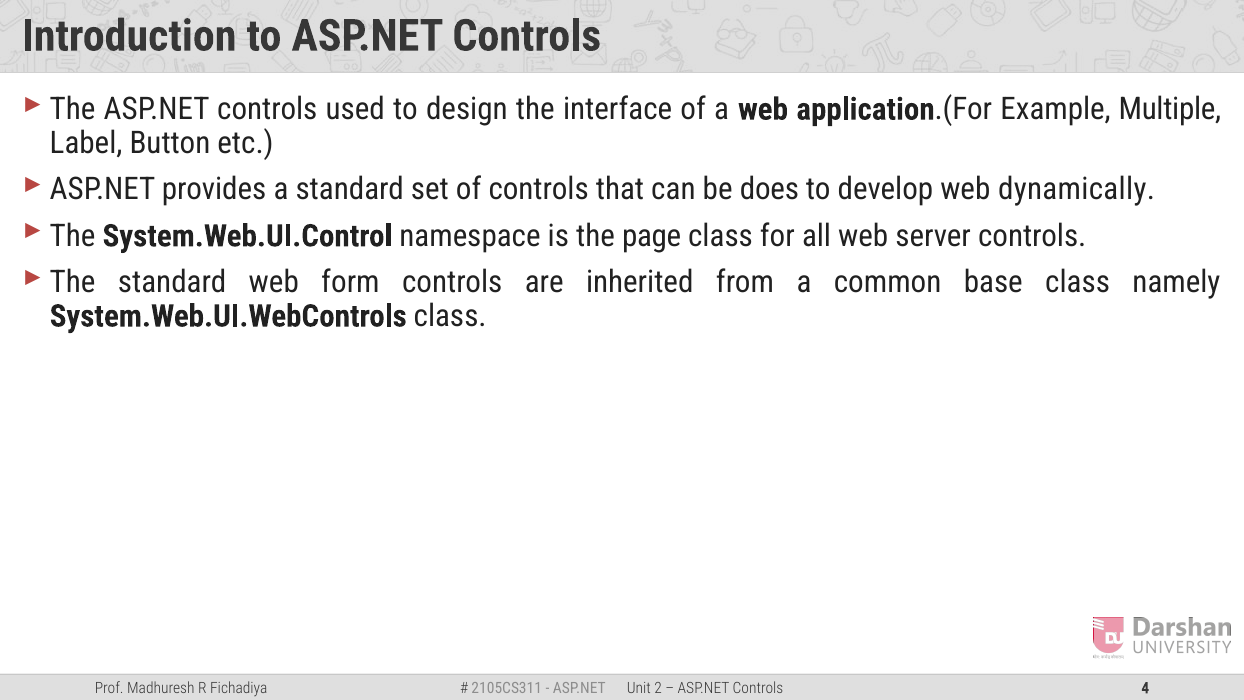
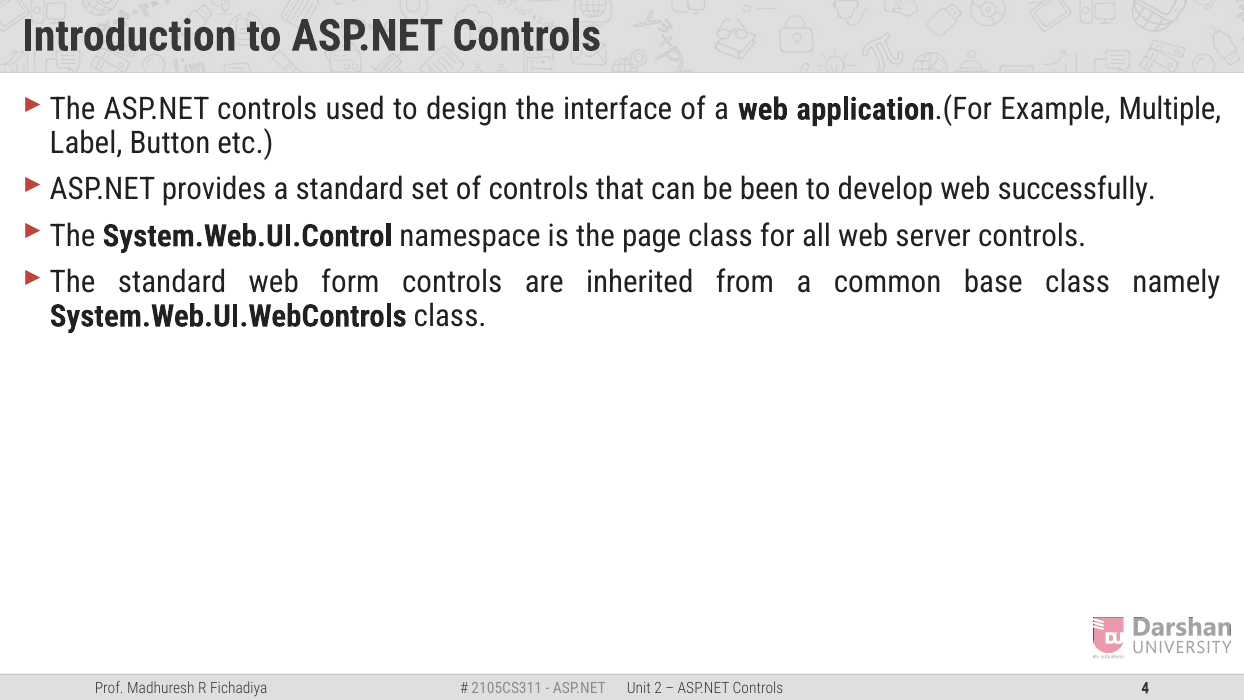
does: does -> been
dynamically: dynamically -> successfully
